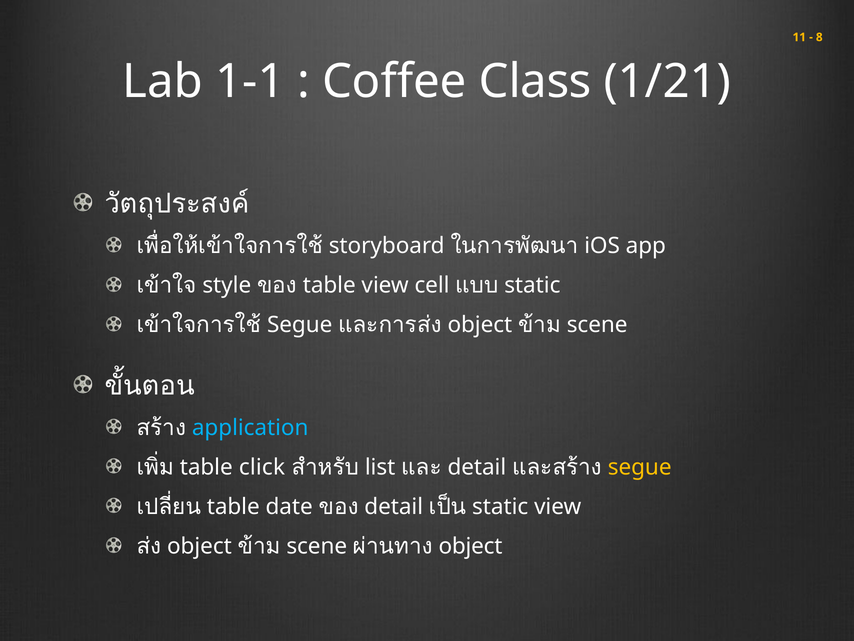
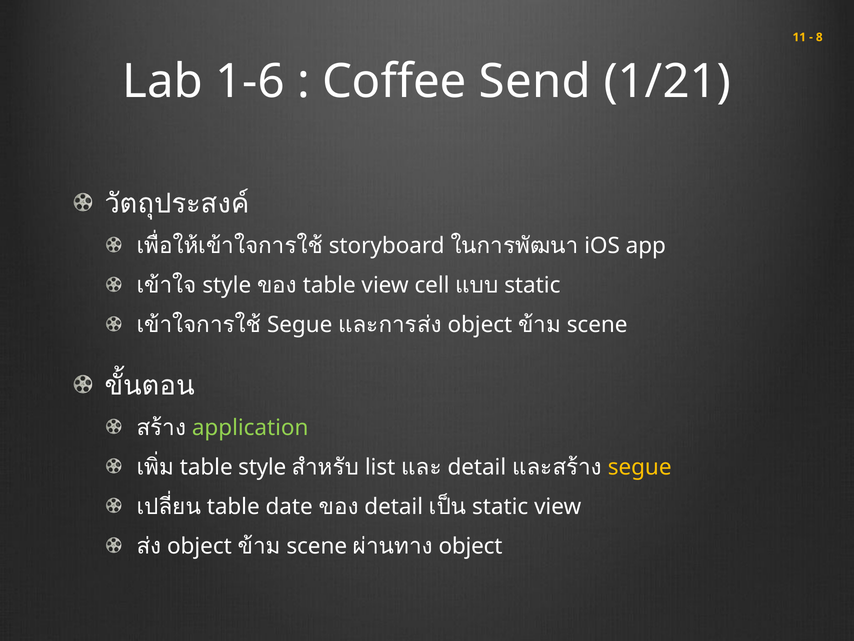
1-1: 1-1 -> 1-6
Class: Class -> Send
application colour: light blue -> light green
table click: click -> style
